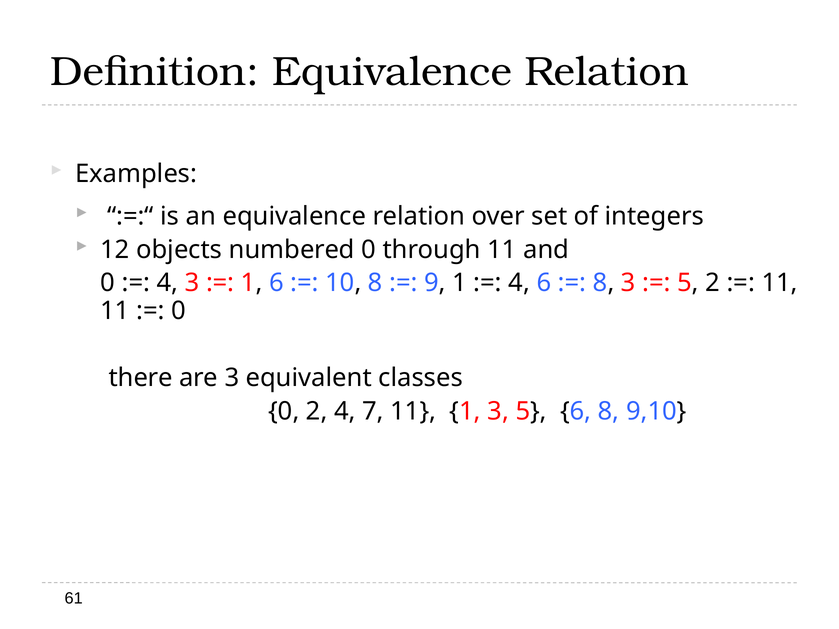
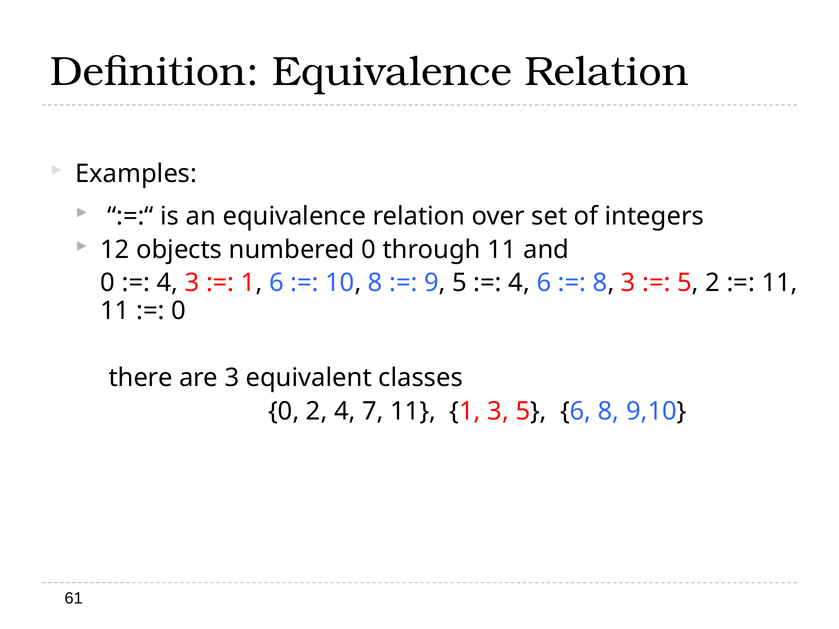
9 1: 1 -> 5
